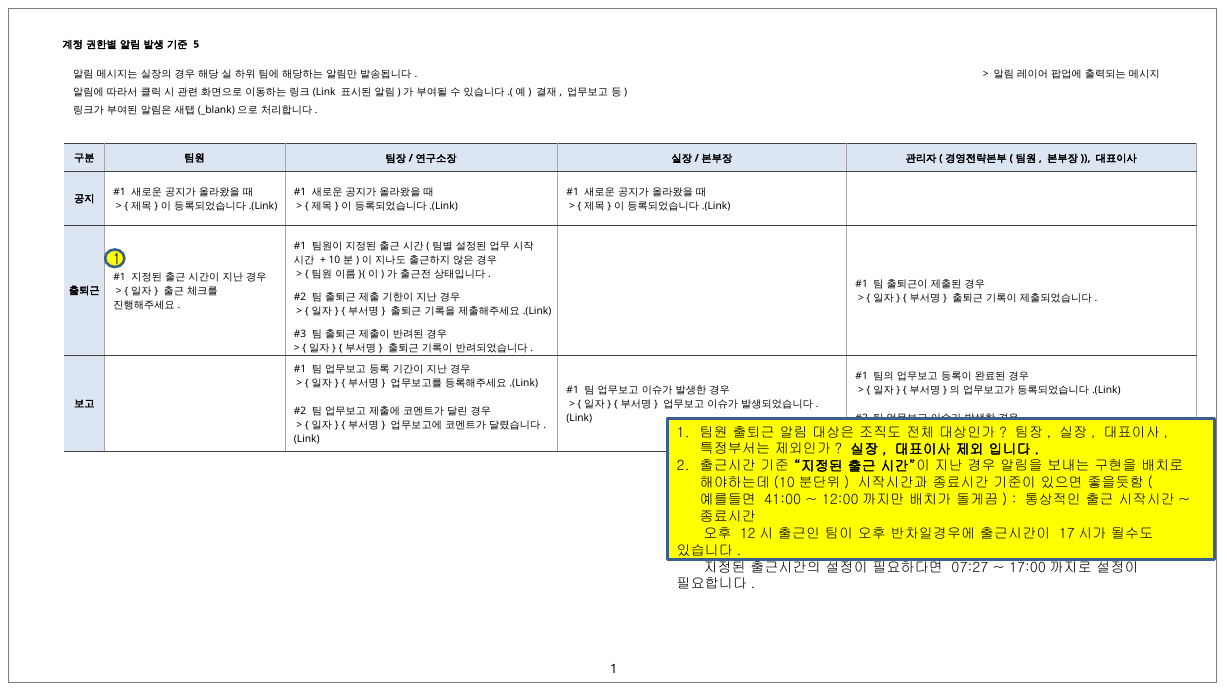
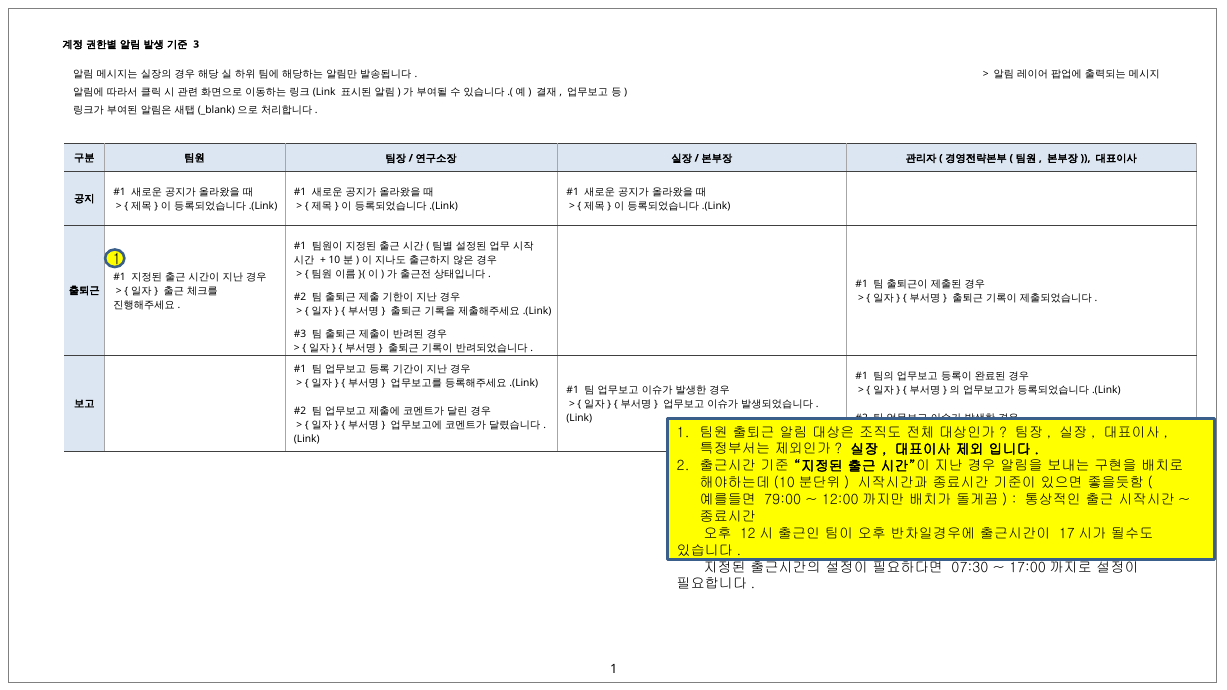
5: 5 -> 3
41:00: 41:00 -> 79:00
07:27: 07:27 -> 07:30
